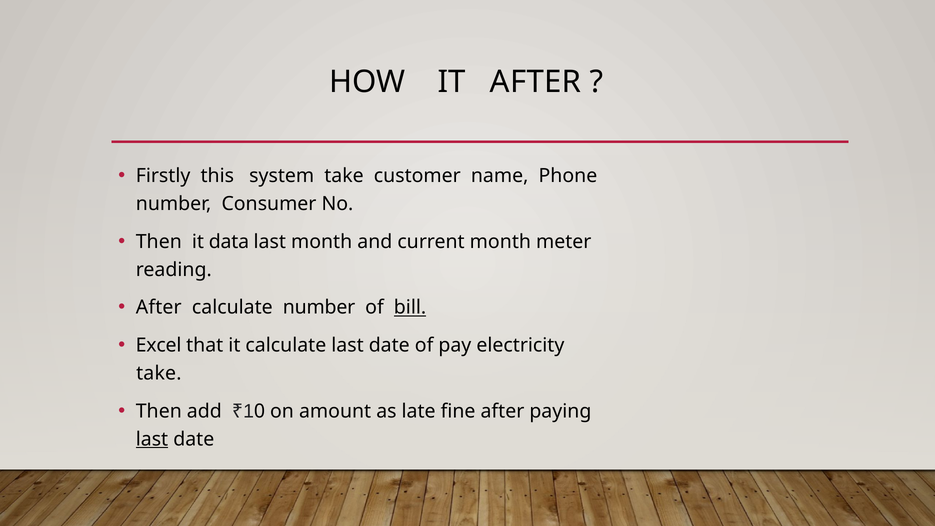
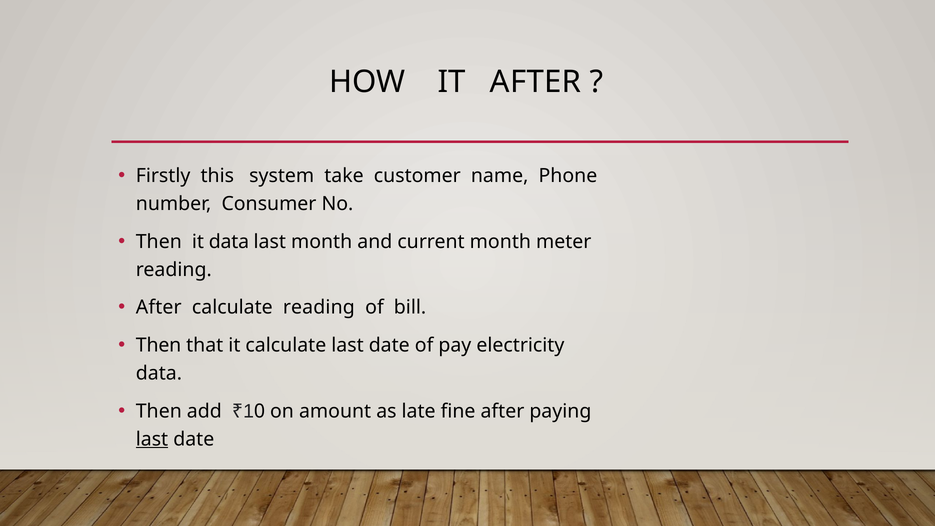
calculate number: number -> reading
bill underline: present -> none
Excel at (159, 345): Excel -> Then
take at (159, 373): take -> data
